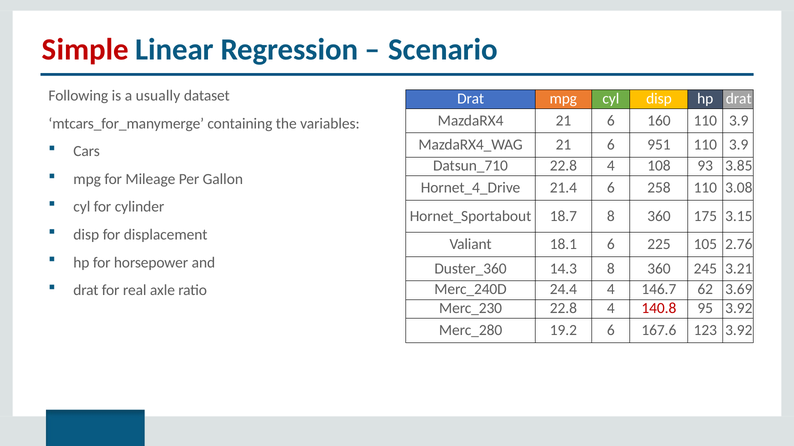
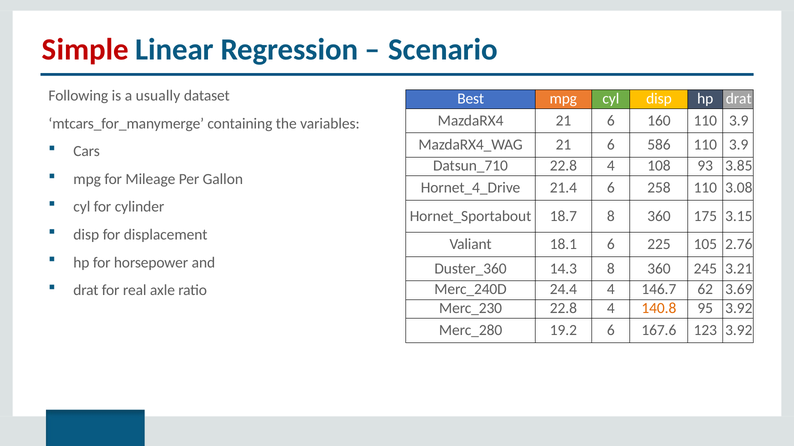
Drat at (471, 99): Drat -> Best
951: 951 -> 586
140.8 colour: red -> orange
